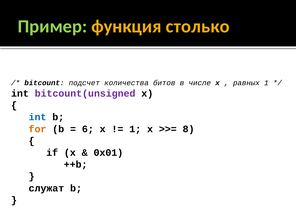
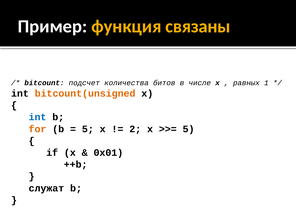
Пример colour: light green -> white
столько: столько -> связаны
bitcount(unsigned colour: purple -> orange
6 at (88, 129): 6 -> 5
1 at (135, 129): 1 -> 2
8 at (189, 129): 8 -> 5
